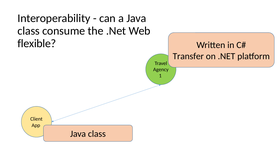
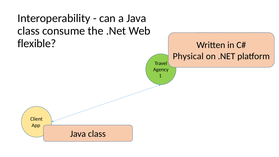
Transfer: Transfer -> Physical
